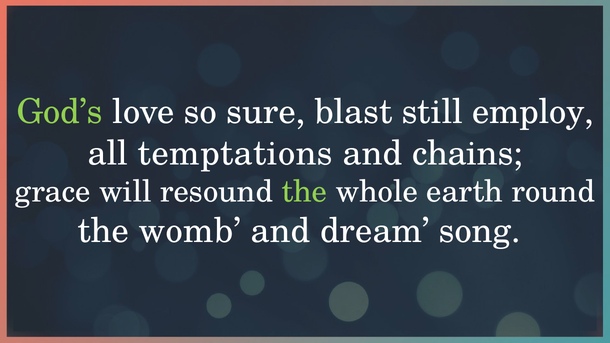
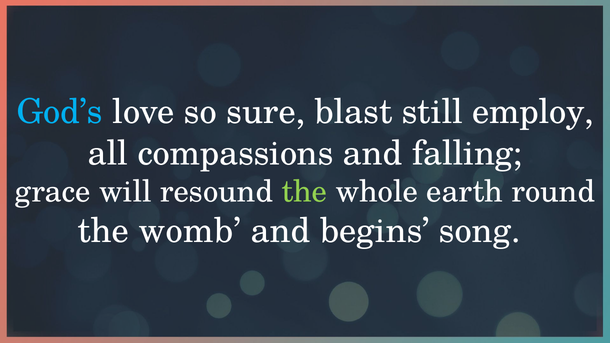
God’s colour: light green -> light blue
temptations: temptations -> compassions
chains: chains -> falling
dream: dream -> begins
